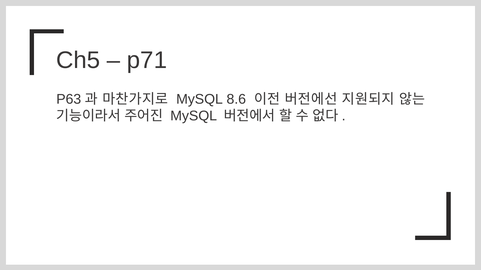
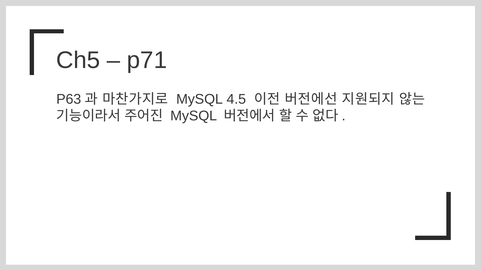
8.6: 8.6 -> 4.5
